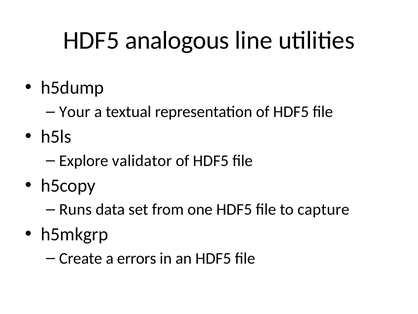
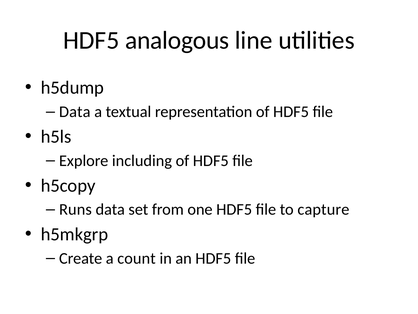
Your at (75, 112): Your -> Data
validator: validator -> including
errors: errors -> count
